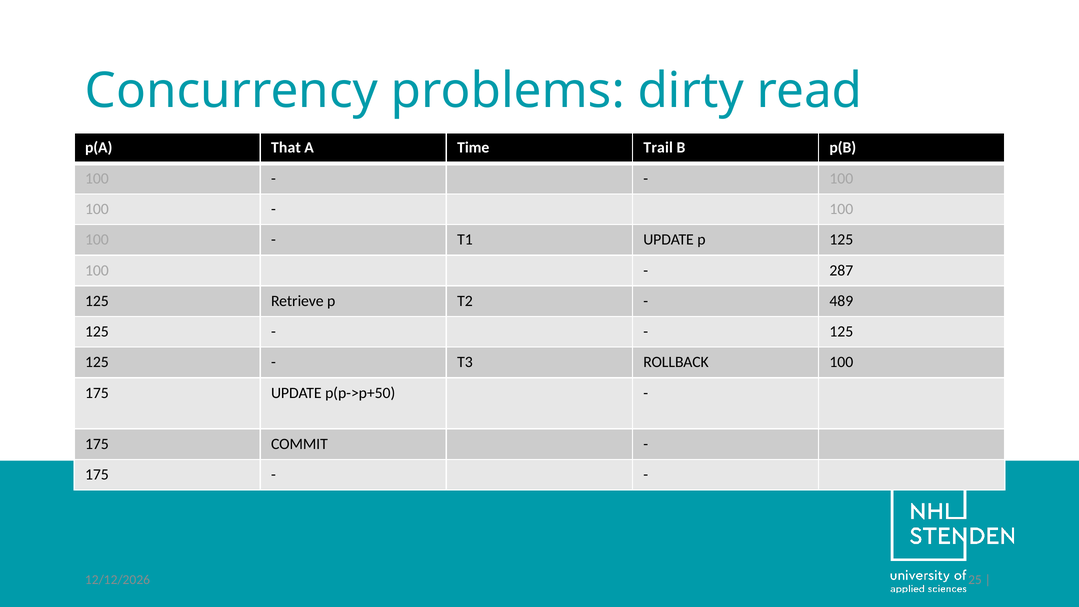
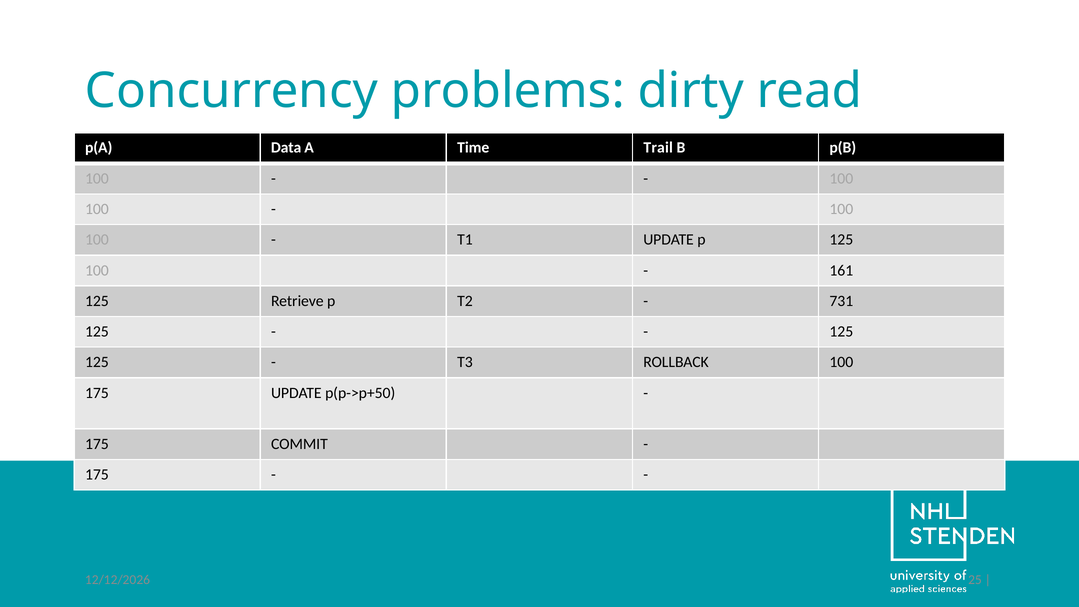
That: That -> Data
287: 287 -> 161
489: 489 -> 731
